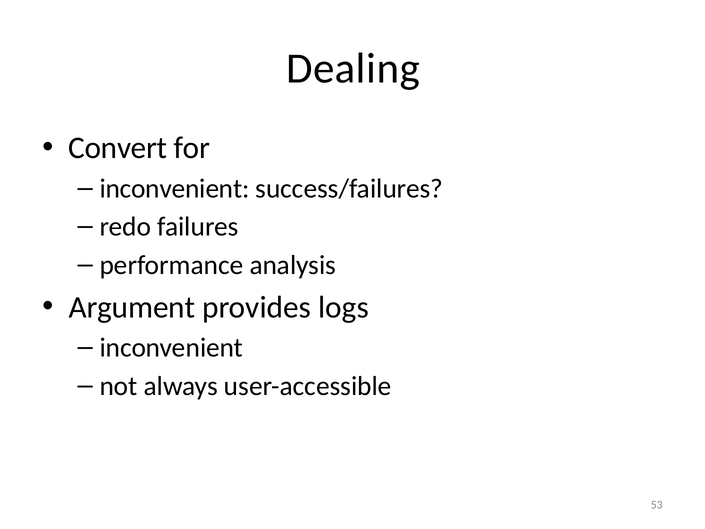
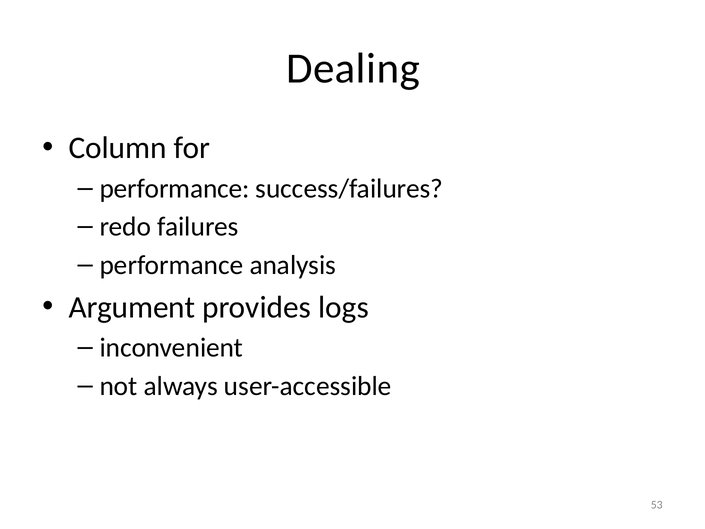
Convert: Convert -> Column
inconvenient at (174, 188): inconvenient -> performance
